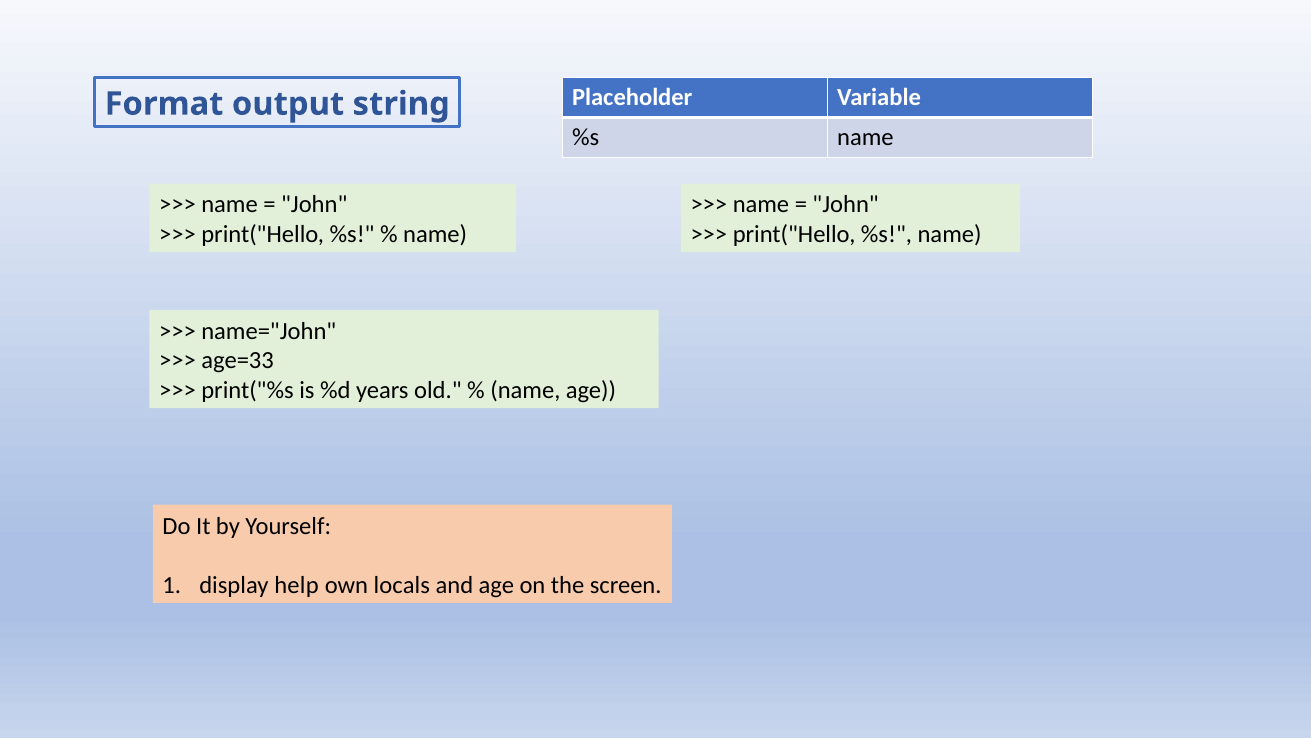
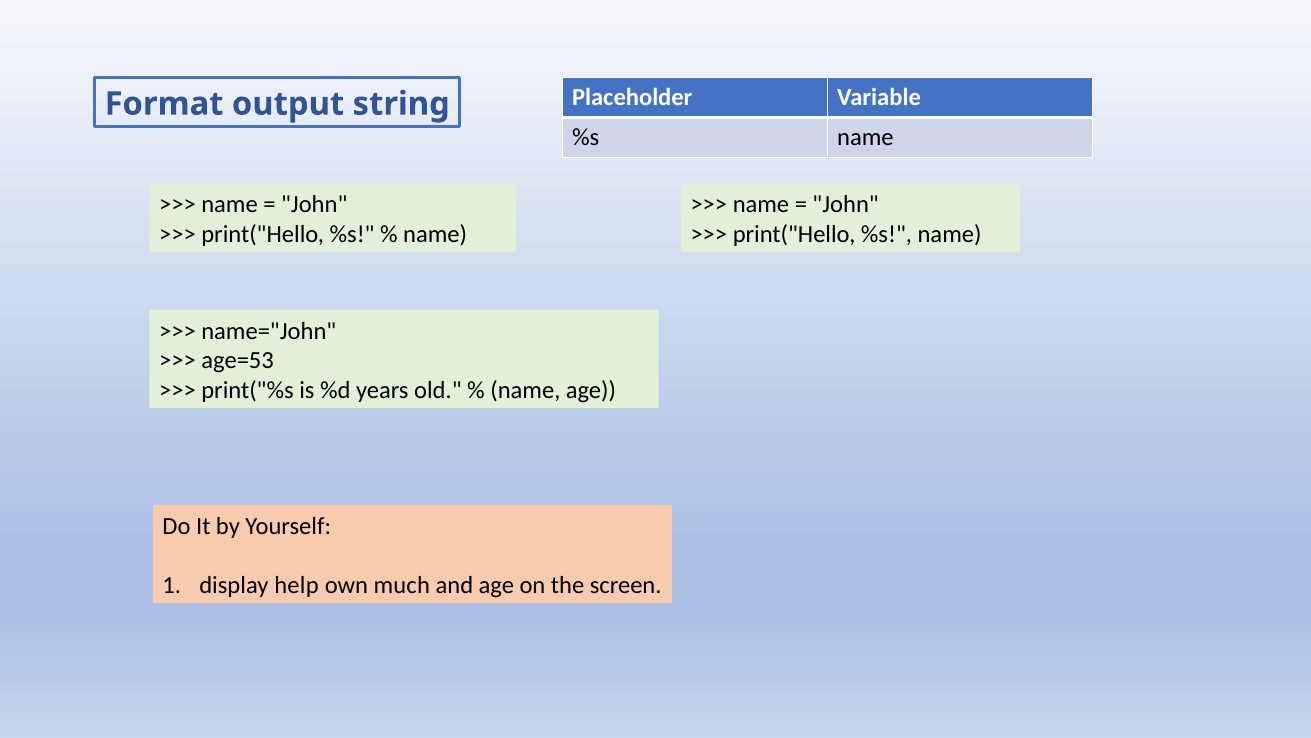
age=33: age=33 -> age=53
locals: locals -> much
